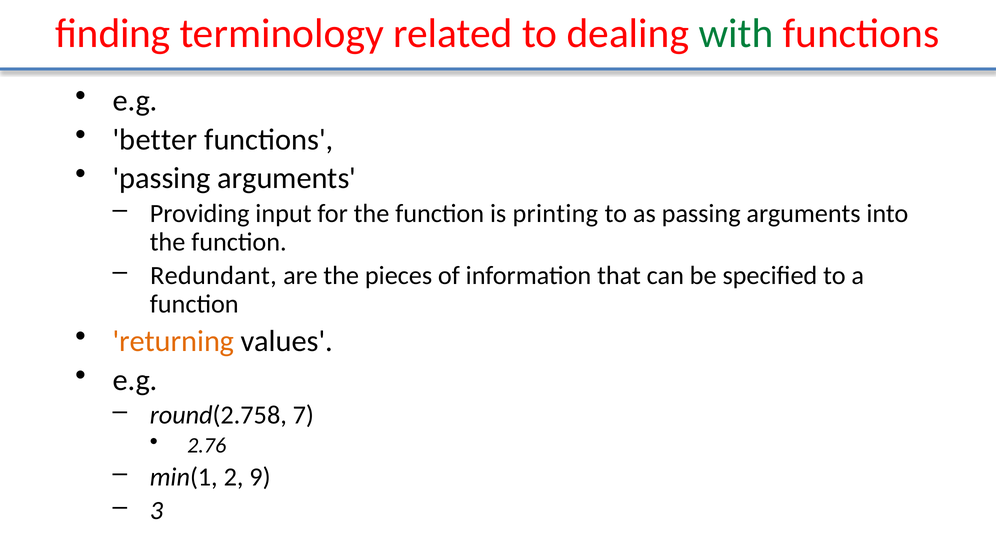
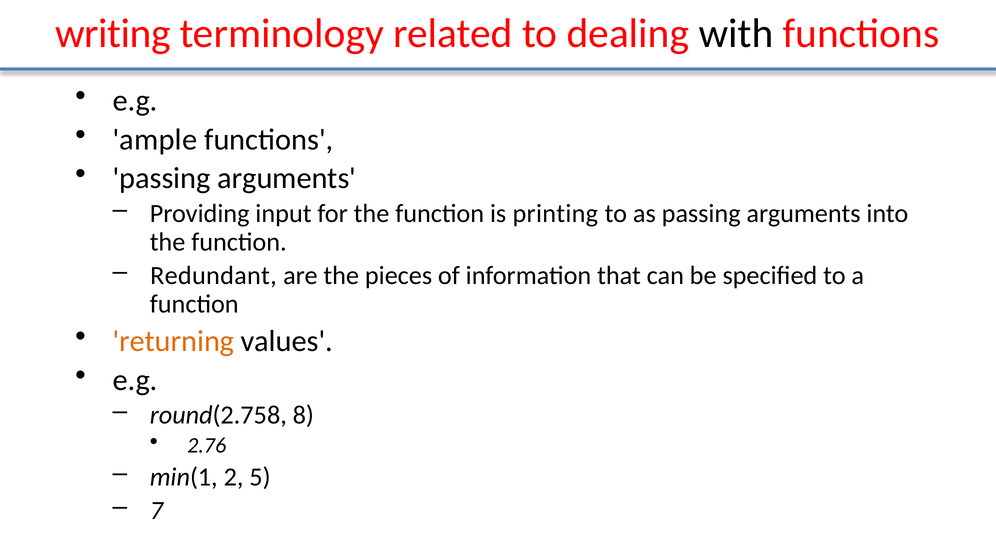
ﬁnding: ﬁnding -> writing
with colour: green -> black
better: better -> ample
7: 7 -> 8
9: 9 -> 5
3: 3 -> 7
